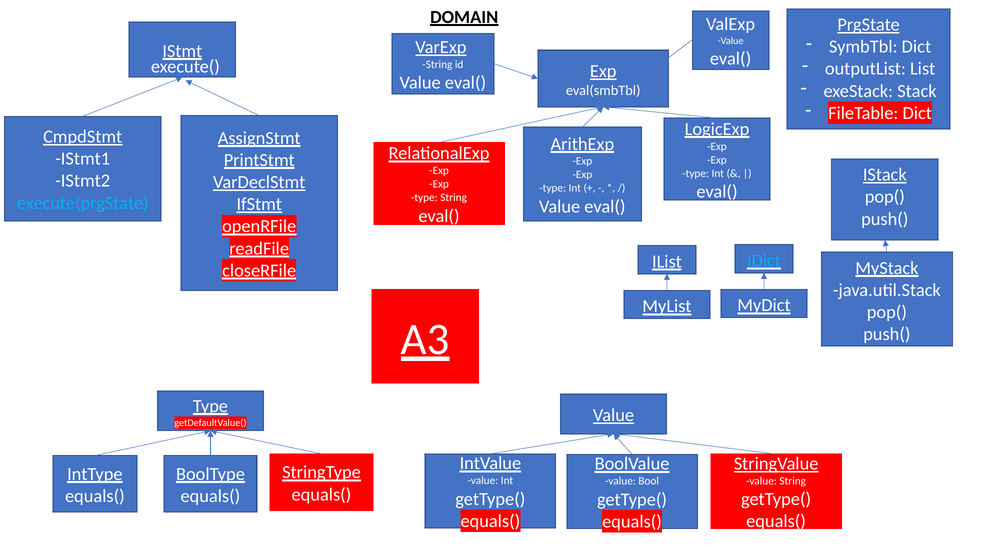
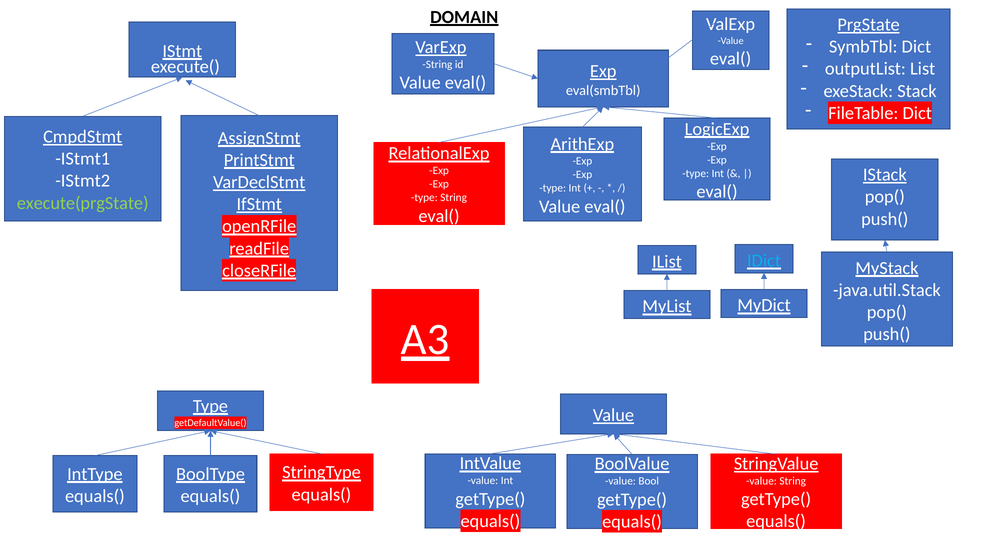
execute(prgState colour: light blue -> light green
